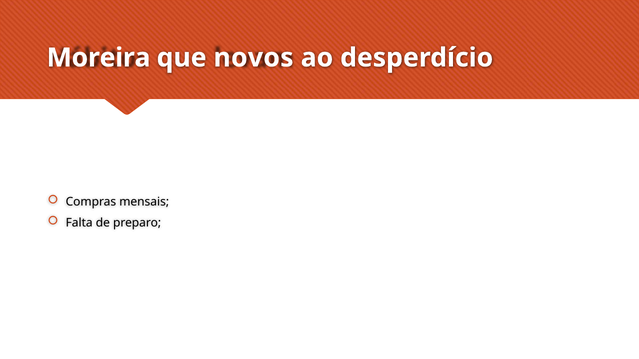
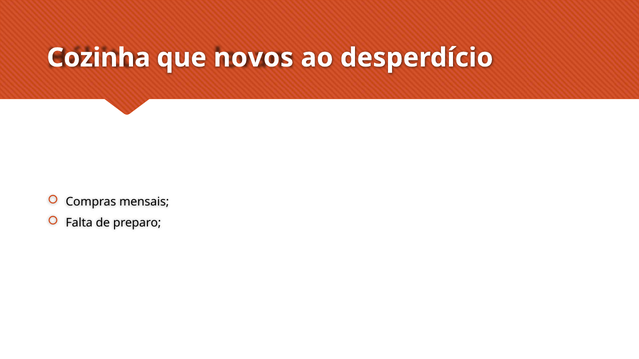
Moreira: Moreira -> Cozinha
